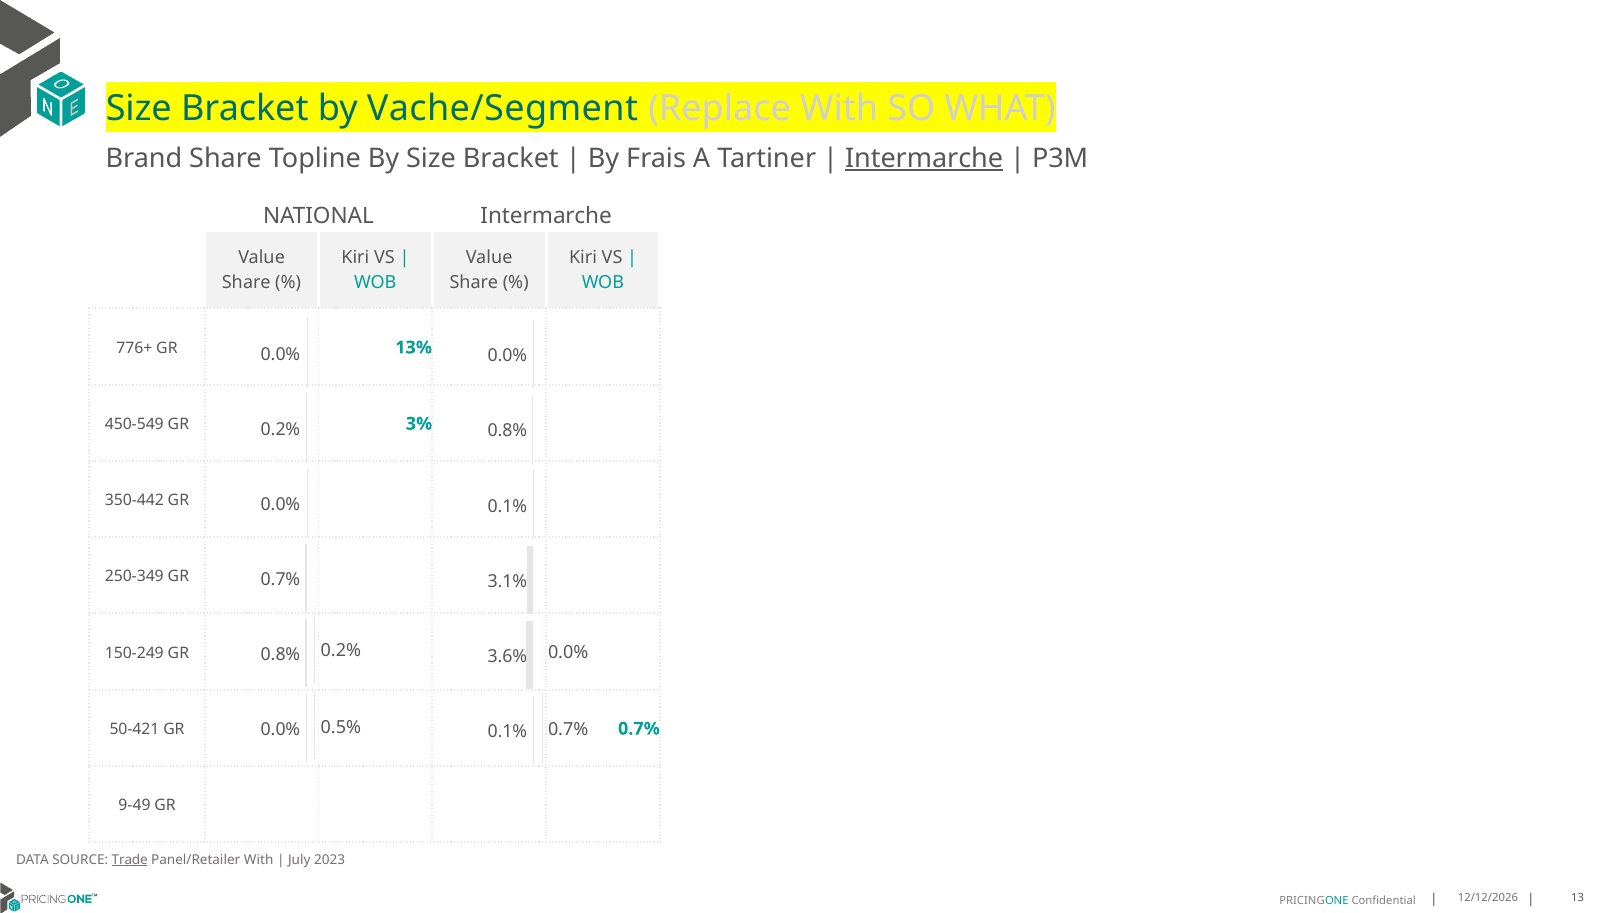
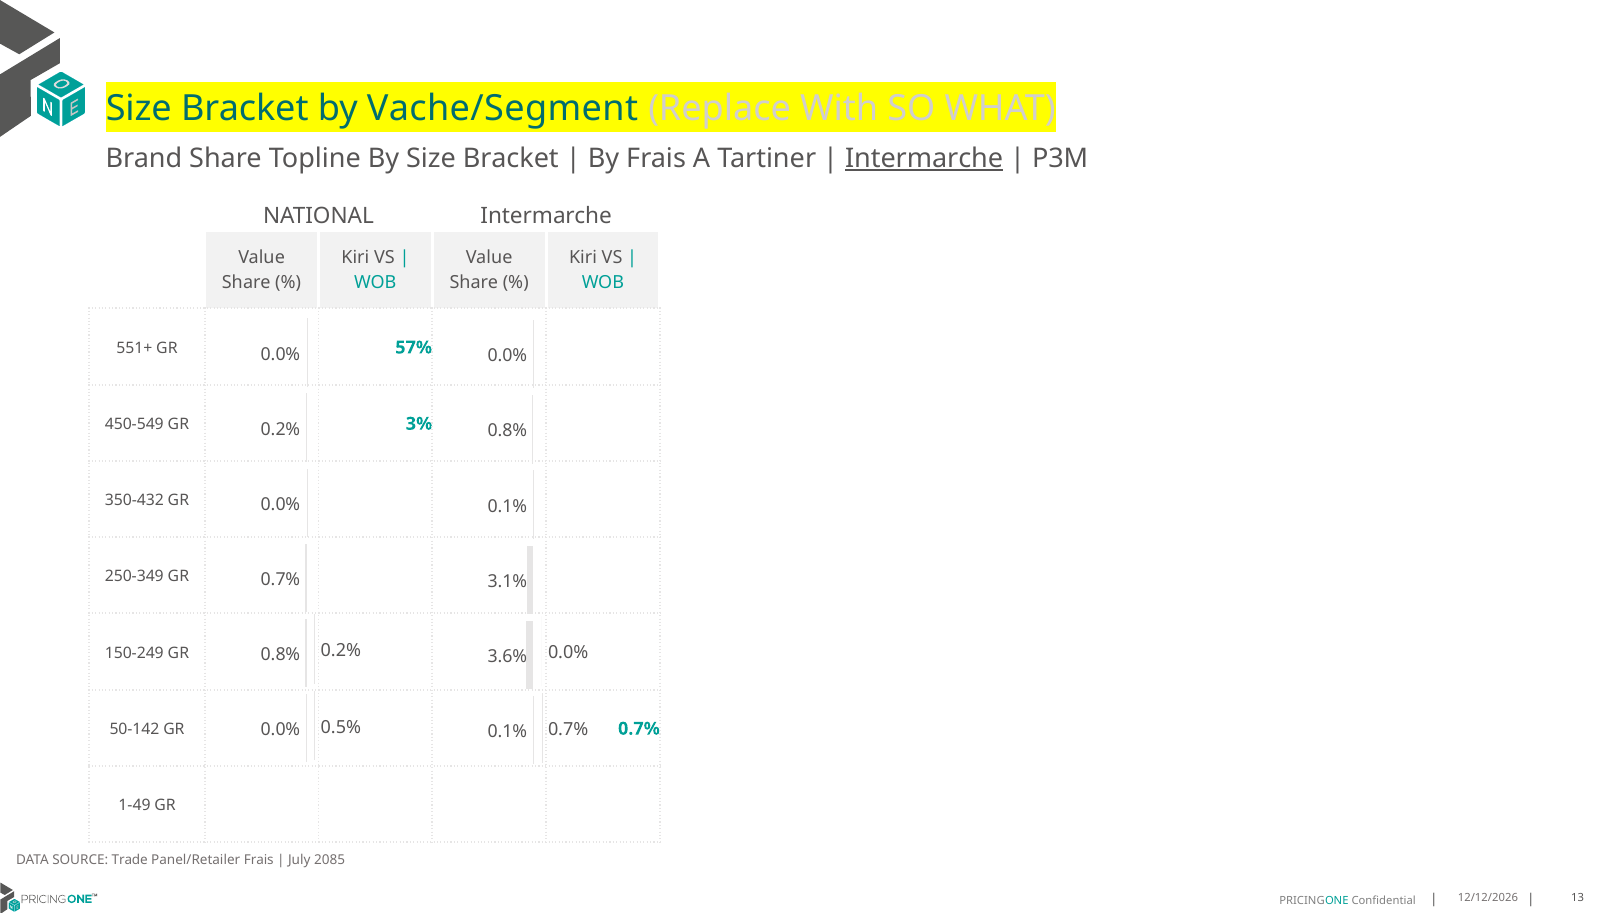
776+: 776+ -> 551+
13%: 13% -> 57%
350-442: 350-442 -> 350-432
50-421: 50-421 -> 50-142
9-49: 9-49 -> 1-49
Trade underline: present -> none
Panel/Retailer With: With -> Frais
2023: 2023 -> 2085
